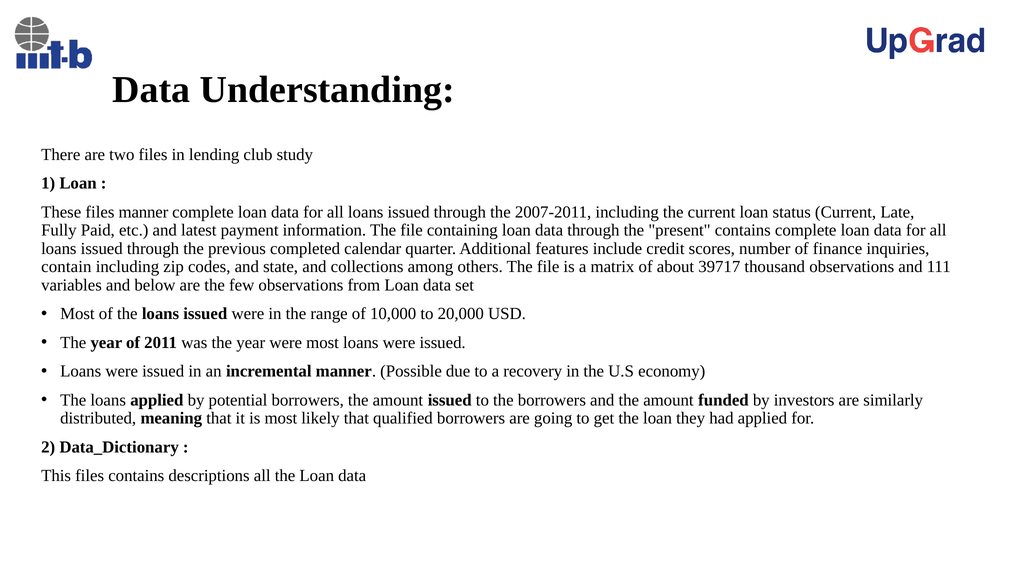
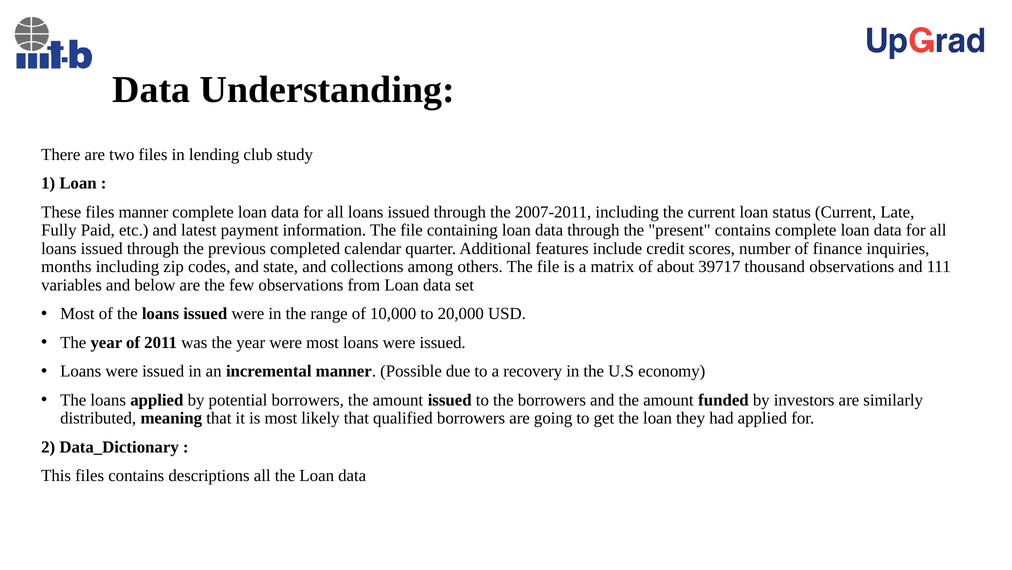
contain: contain -> months
